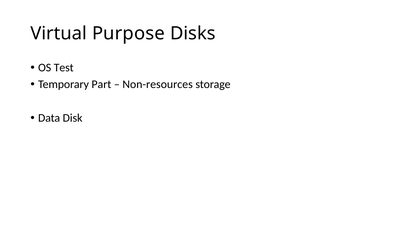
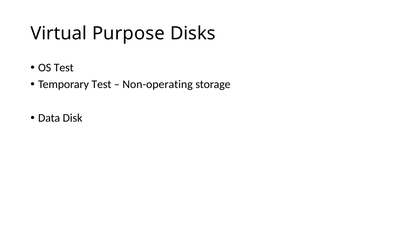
Temporary Part: Part -> Test
Non-resources: Non-resources -> Non-operating
